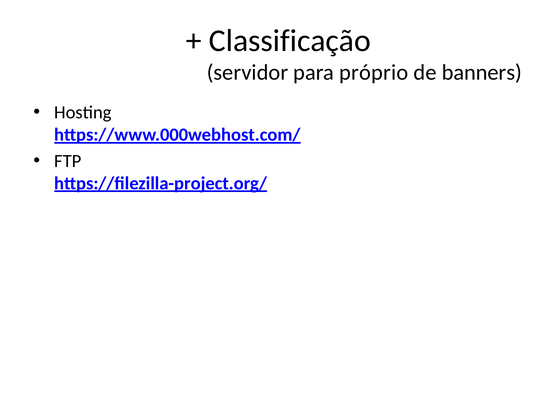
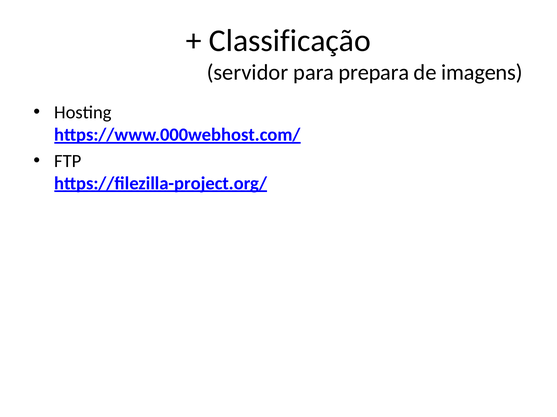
próprio: próprio -> prepara
banners: banners -> imagens
